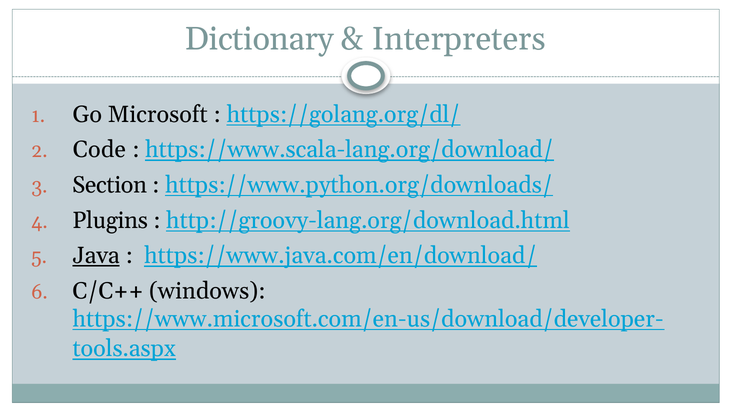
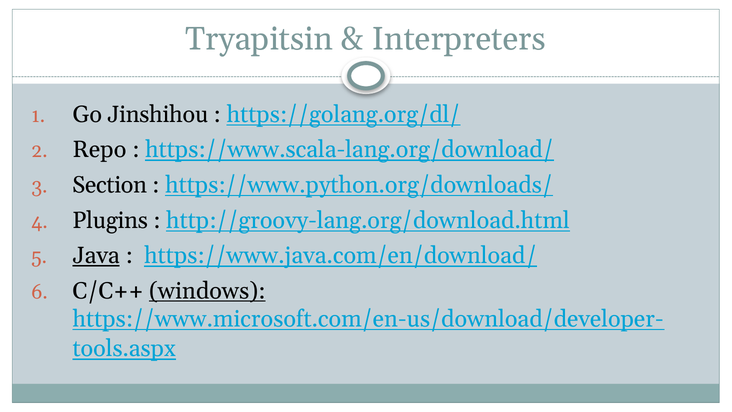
Dictionary: Dictionary -> Tryapitsin
Microsoft: Microsoft -> Jinshihou
Code: Code -> Repo
windows underline: none -> present
